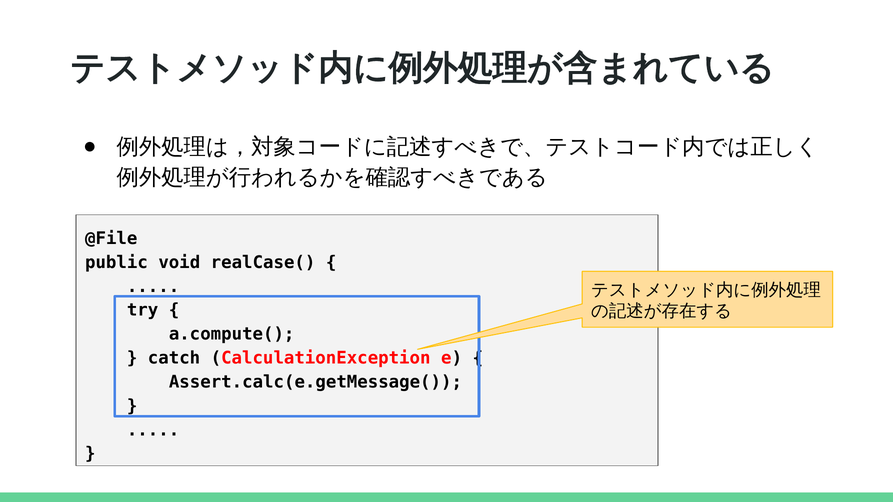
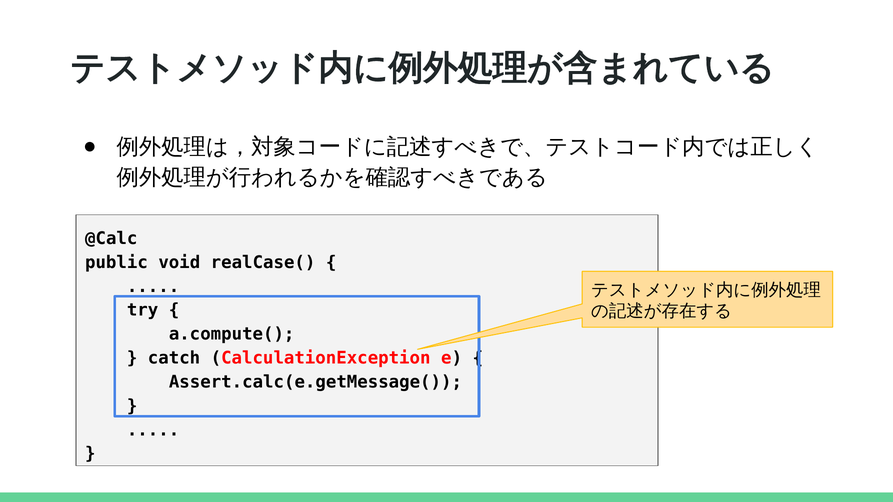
@File: @File -> @Calc
